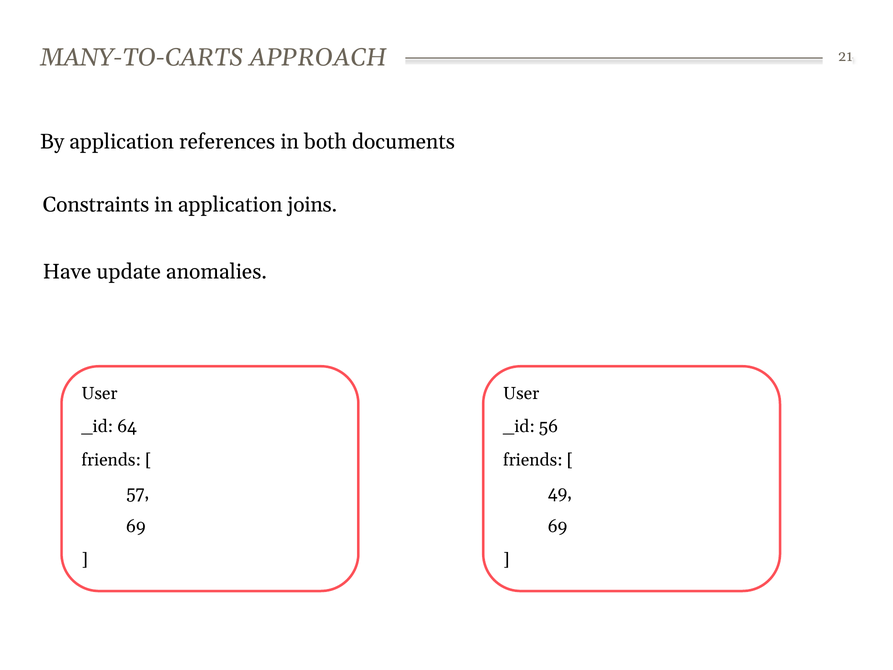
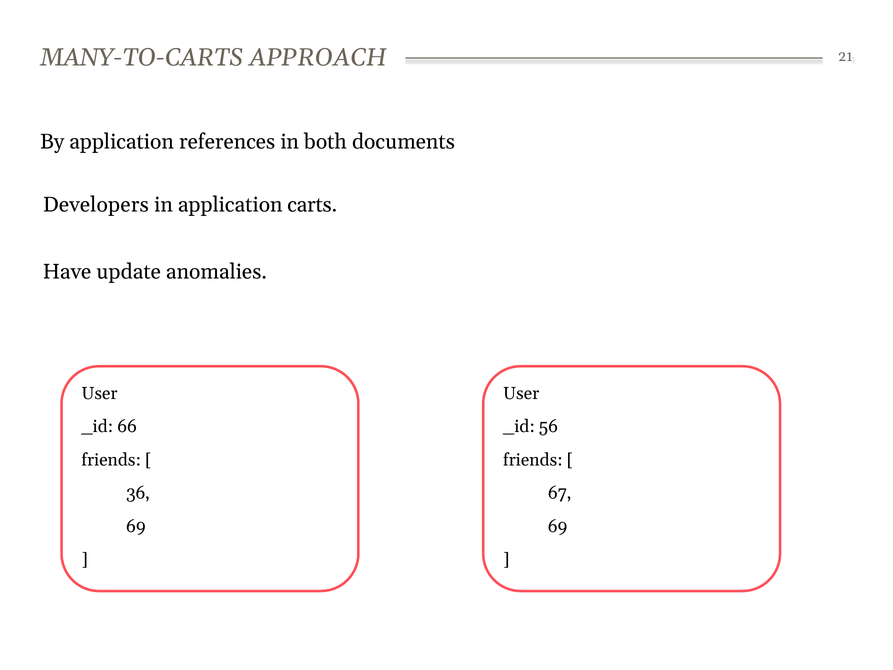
Constraints: Constraints -> Developers
joins: joins -> carts
64: 64 -> 66
57: 57 -> 36
49: 49 -> 67
